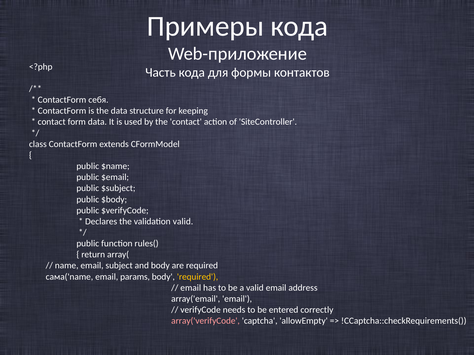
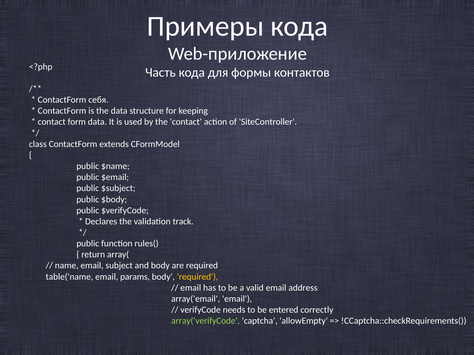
validation valid: valid -> track
сама('name: сама('name -> table('name
array('verifyCode colour: pink -> light green
